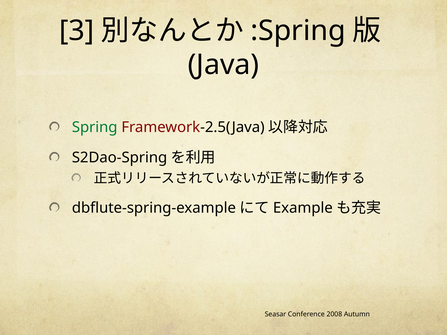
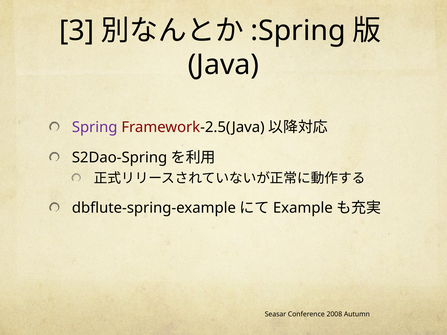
Spring colour: green -> purple
